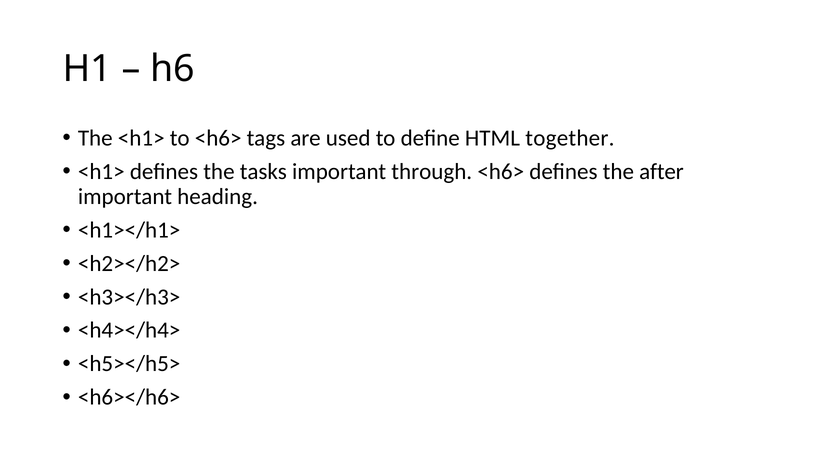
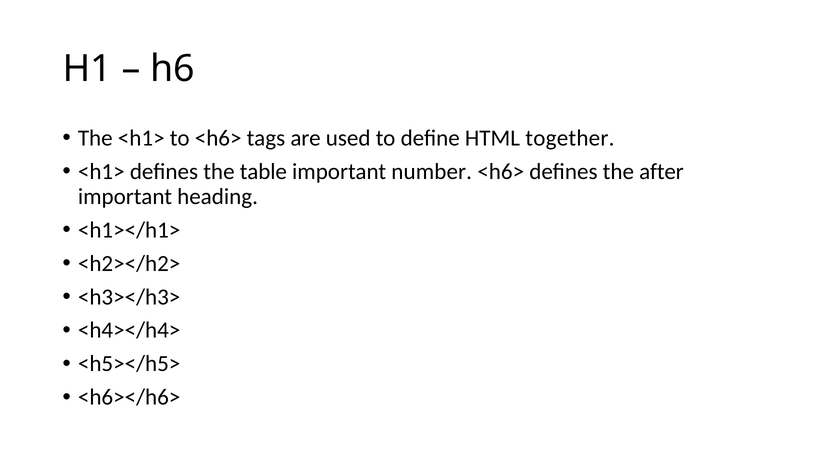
tasks: tasks -> table
through: through -> number
